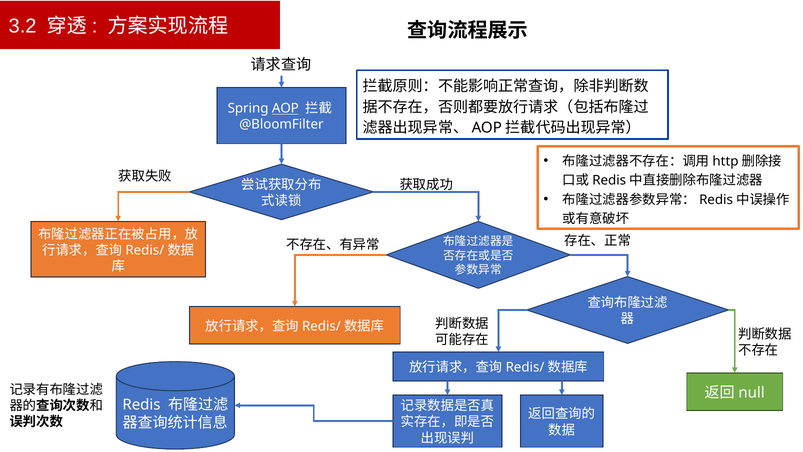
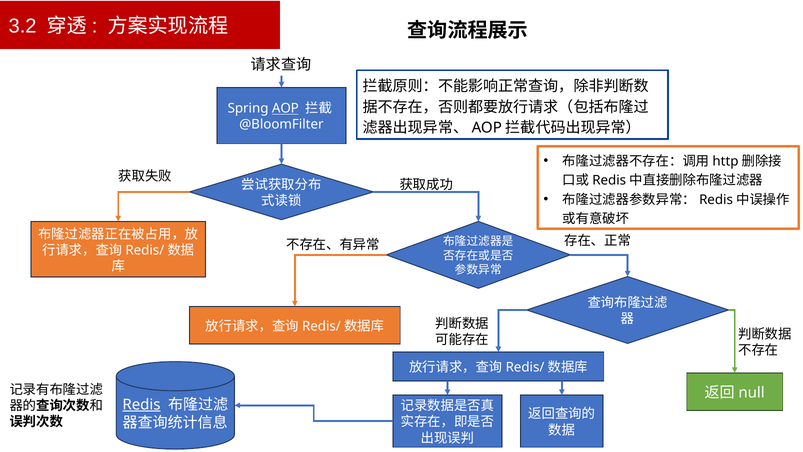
Redis underline: none -> present
